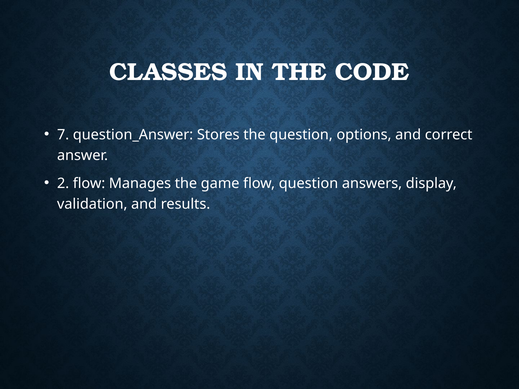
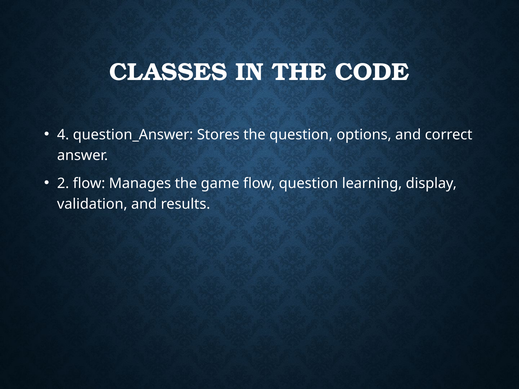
7: 7 -> 4
answers: answers -> learning
